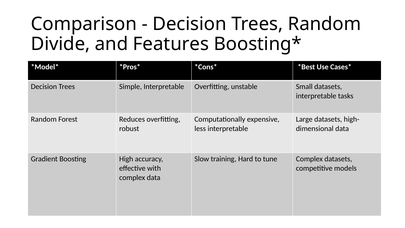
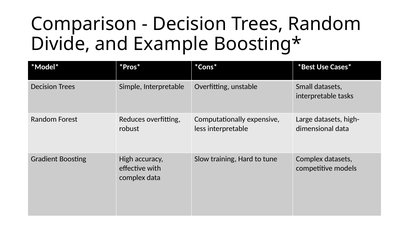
Features: Features -> Example
